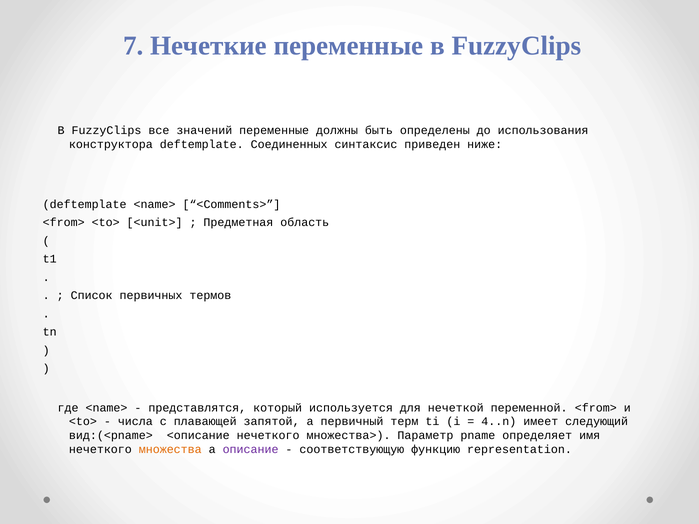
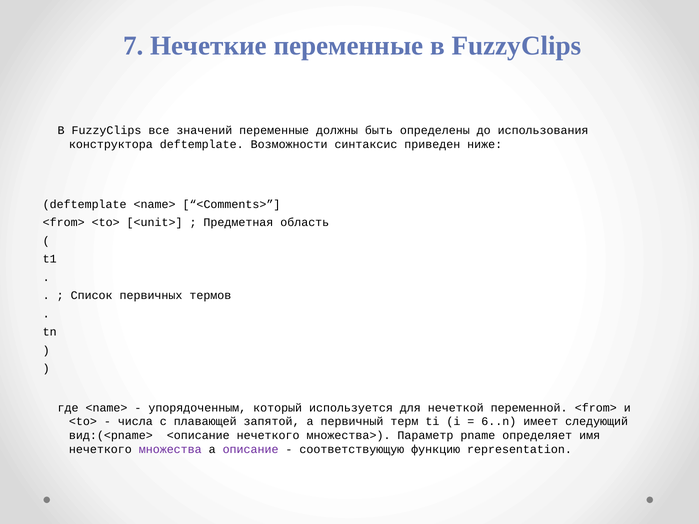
Соединенных: Соединенных -> Возможности
представлятся: представлятся -> упорядоченным
4..n: 4..n -> 6..n
множества colour: orange -> purple
